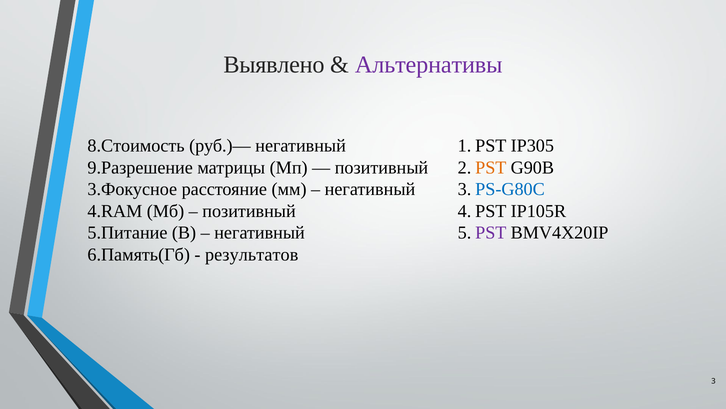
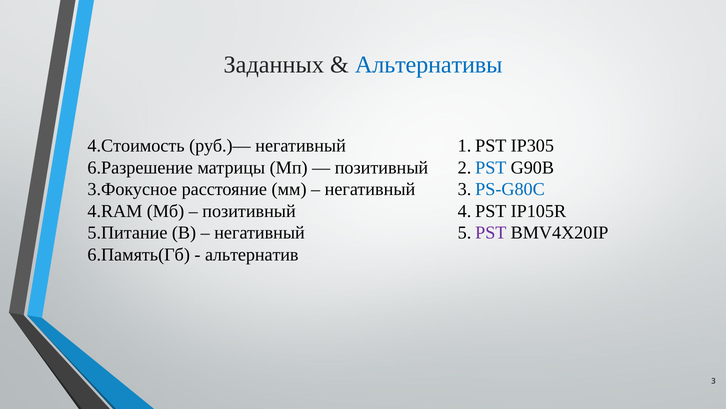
Выявлено: Выявлено -> Заданных
Альтернативы colour: purple -> blue
8.Стоимость: 8.Стоимость -> 4.Стоимость
9.Разрешение: 9.Разрешение -> 6.Разрешение
PST at (491, 167) colour: orange -> blue
результатов: результатов -> альтернатив
